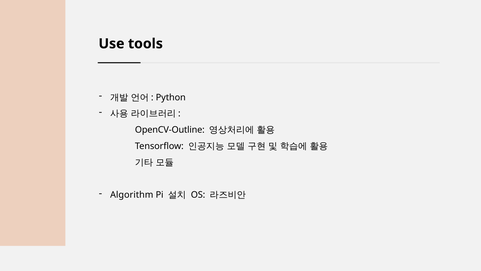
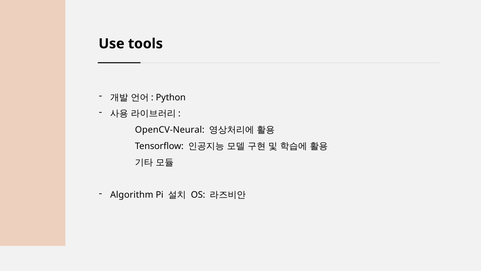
OpenCV-Outline: OpenCV-Outline -> OpenCV-Neural
